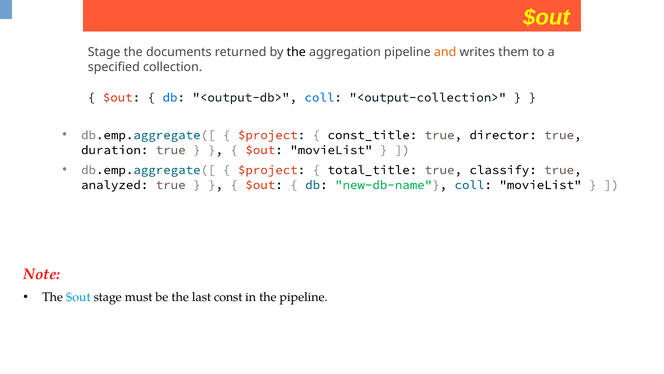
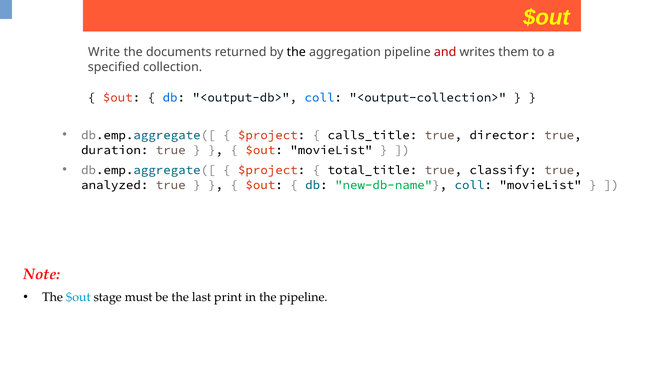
Stage at (104, 52): Stage -> Write
and colour: orange -> red
const_title: const_title -> calls_title
const: const -> print
